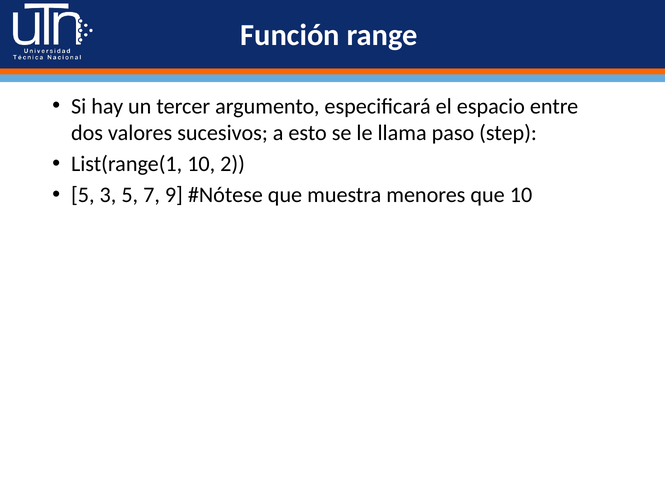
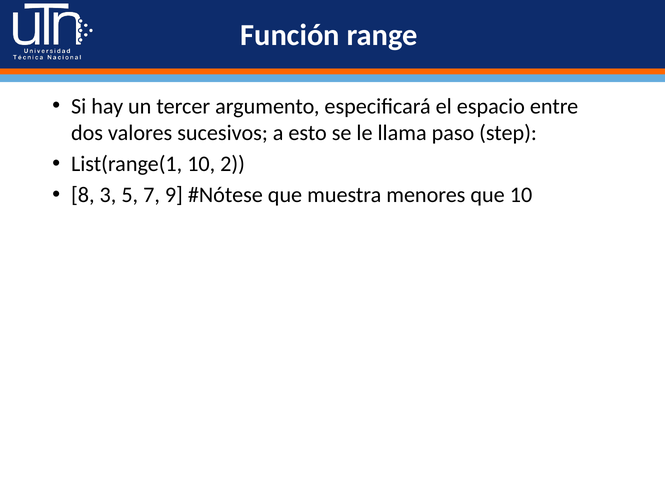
5 at (83, 195): 5 -> 8
